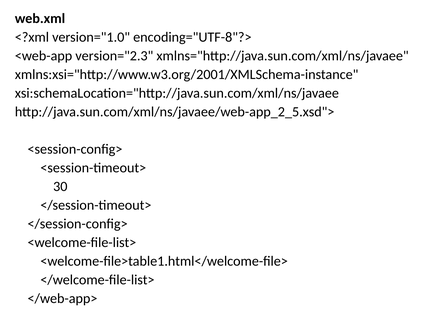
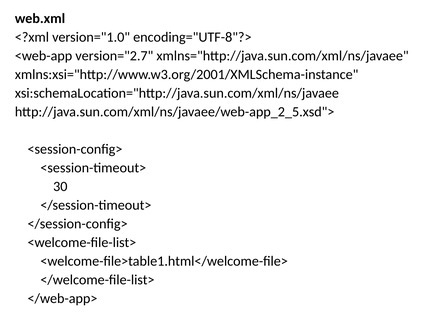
version="2.3: version="2.3 -> version="2.7
